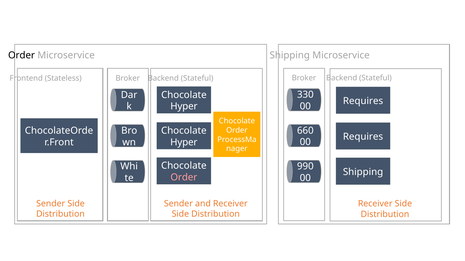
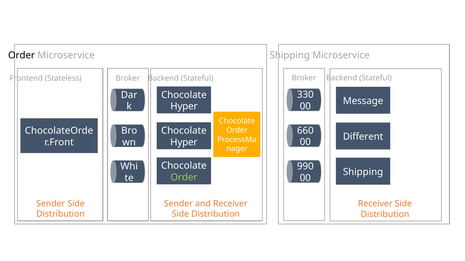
Requires at (363, 101): Requires -> Message
Requires at (363, 137): Requires -> Different
Order at (184, 178) colour: pink -> light green
